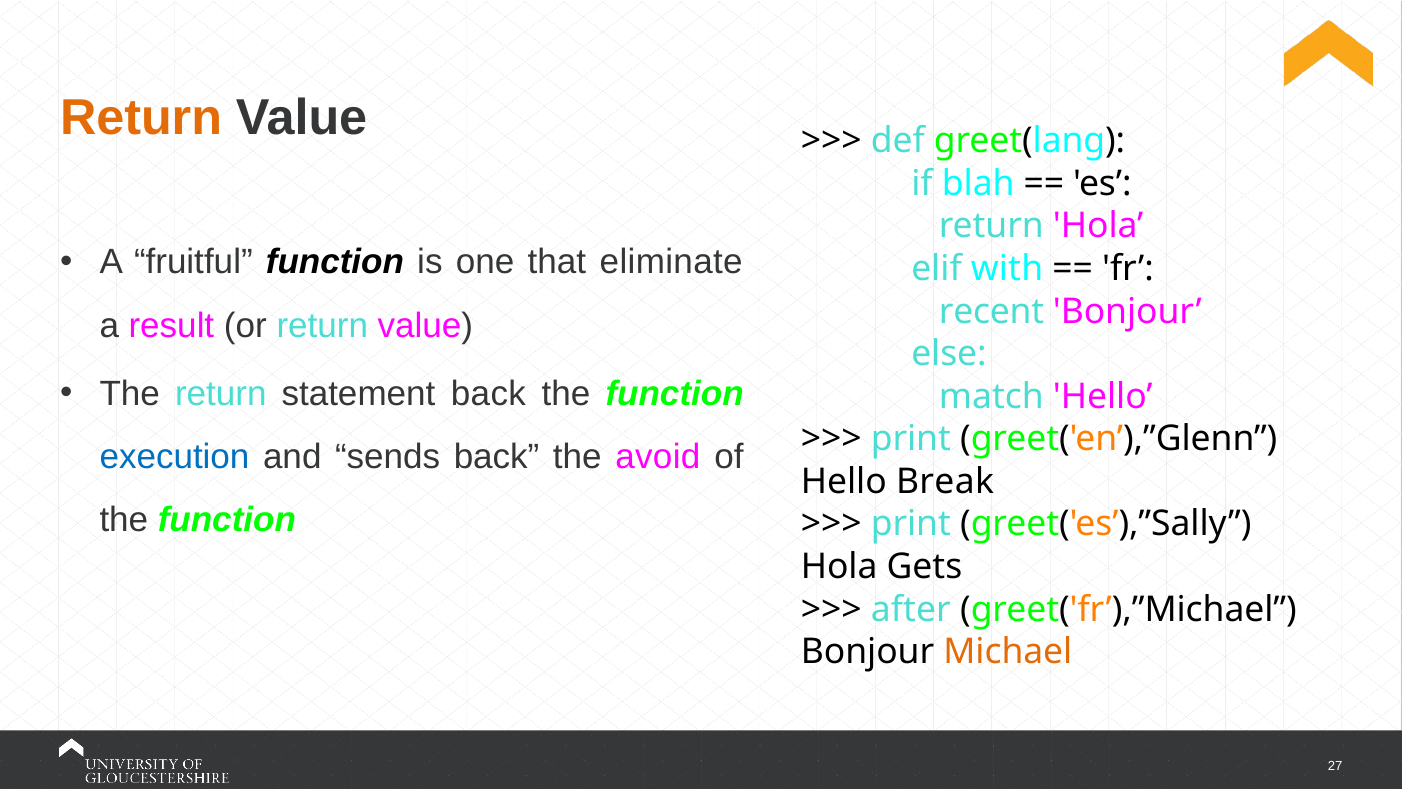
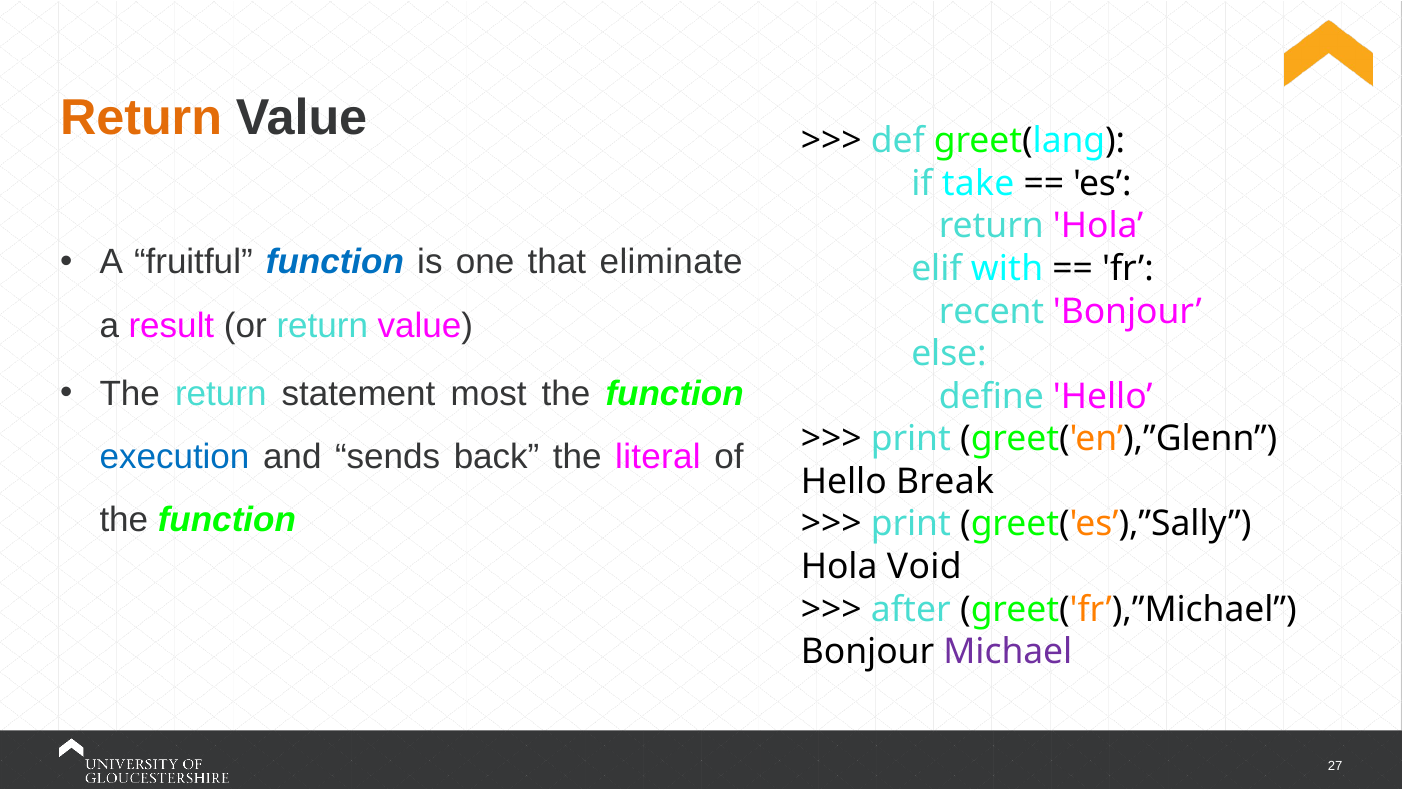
blah: blah -> take
function at (335, 262) colour: black -> blue
statement back: back -> most
match: match -> define
avoid: avoid -> literal
Gets: Gets -> Void
Michael colour: orange -> purple
